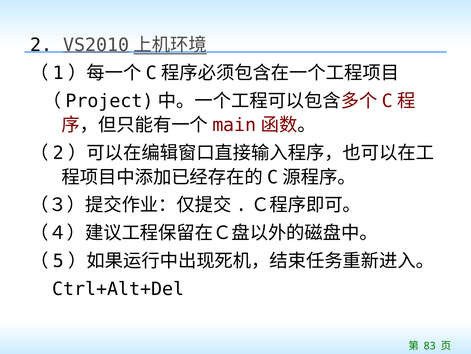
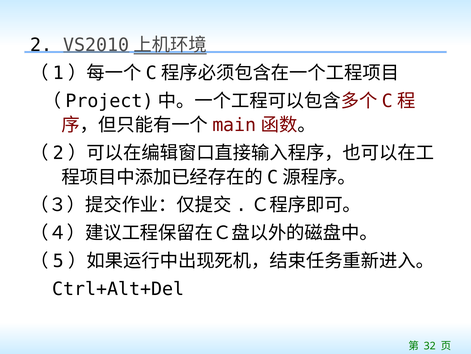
83: 83 -> 32
